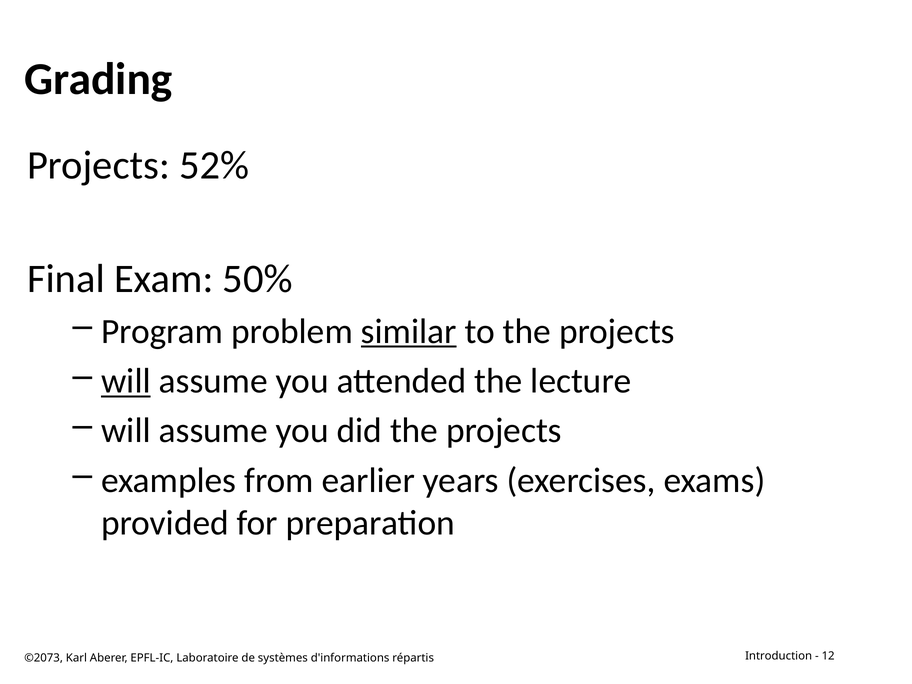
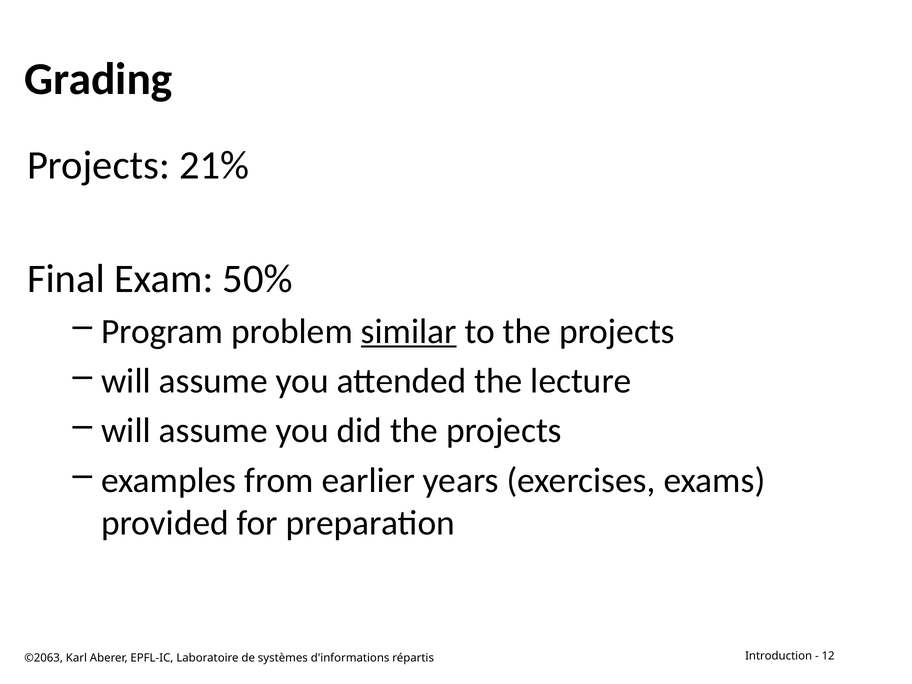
52%: 52% -> 21%
will at (126, 381) underline: present -> none
©2073: ©2073 -> ©2063
